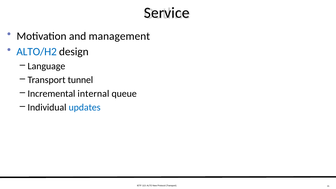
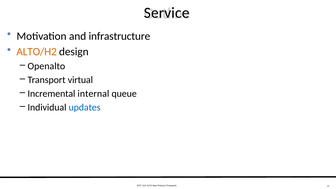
management: management -> infrastructure
ALTO/H2 colour: blue -> orange
Language: Language -> Openalto
tunnel: tunnel -> virtual
